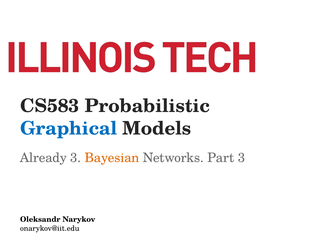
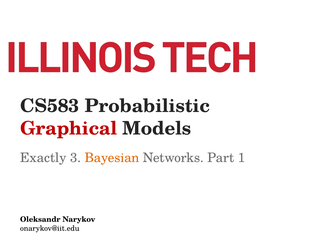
Graphical colour: blue -> red
Already: Already -> Exactly
Part 3: 3 -> 1
